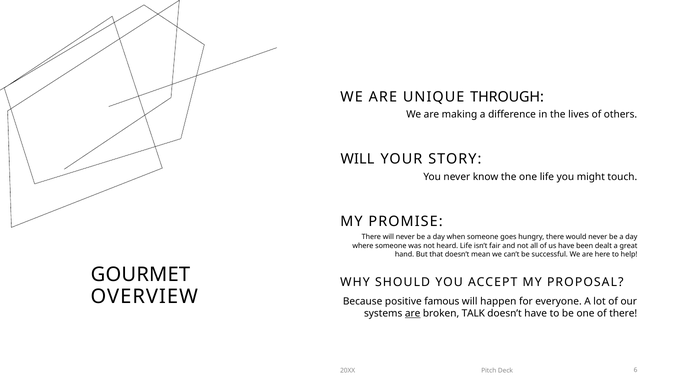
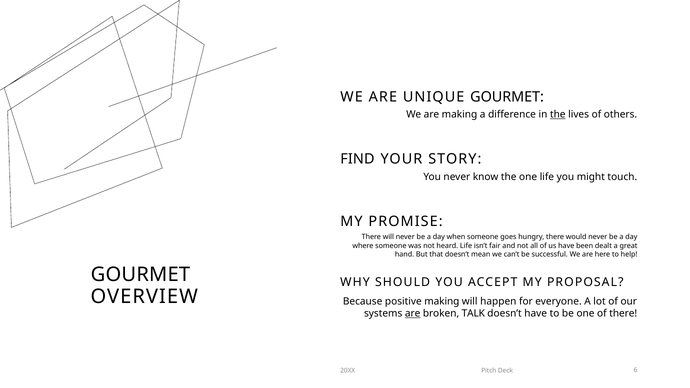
UNIQUE THROUGH: THROUGH -> GOURMET
the at (558, 115) underline: none -> present
WILL at (357, 159): WILL -> FIND
positive famous: famous -> making
